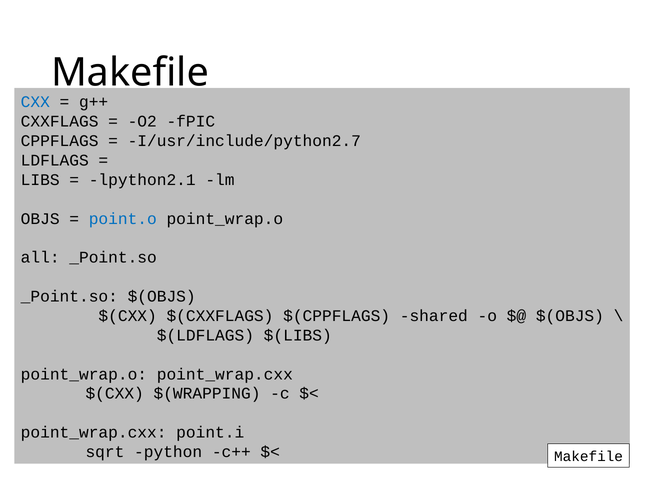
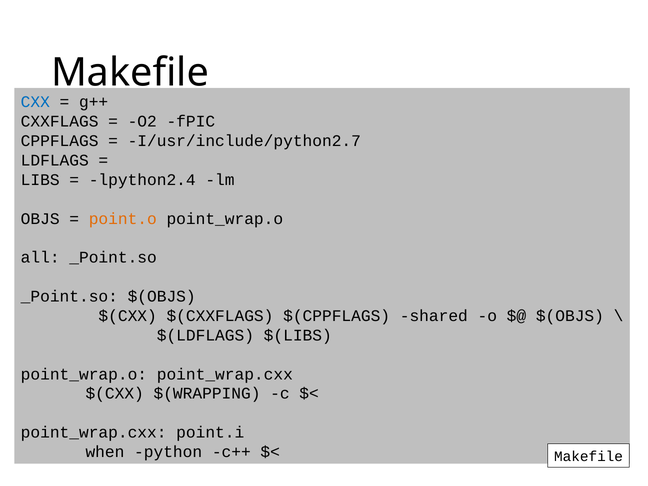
lpython2.1: lpython2.1 -> lpython2.4
point.o colour: blue -> orange
sqrt: sqrt -> when
